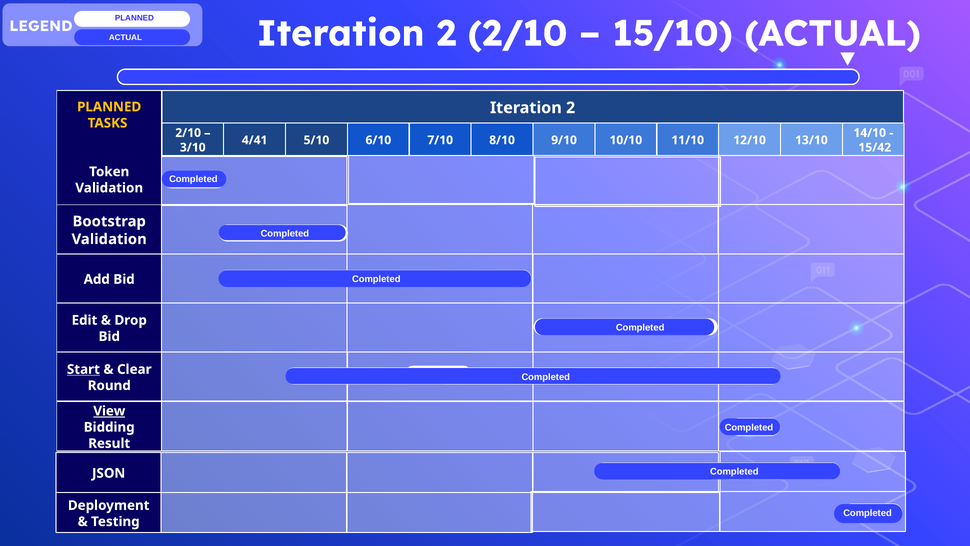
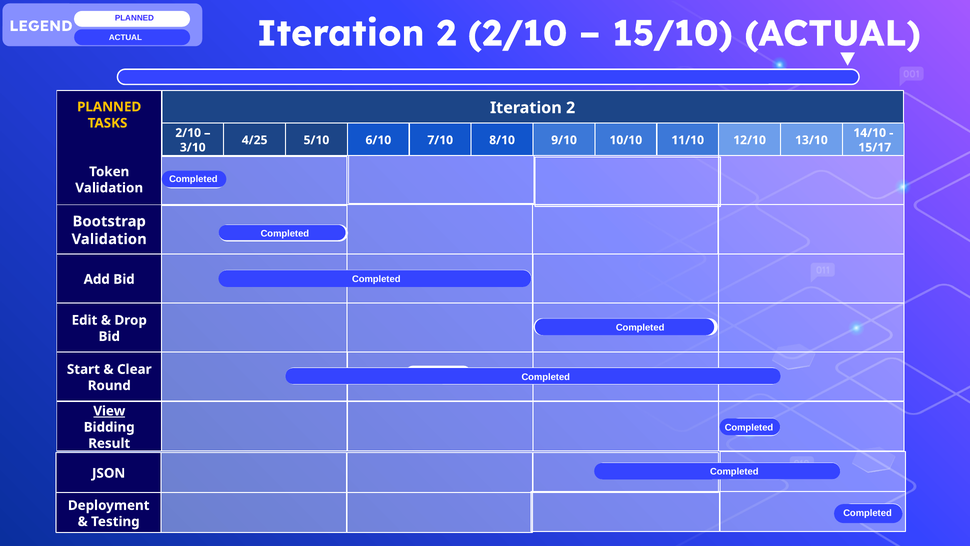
4/41: 4/41 -> 4/25
15/42: 15/42 -> 15/17
Start underline: present -> none
